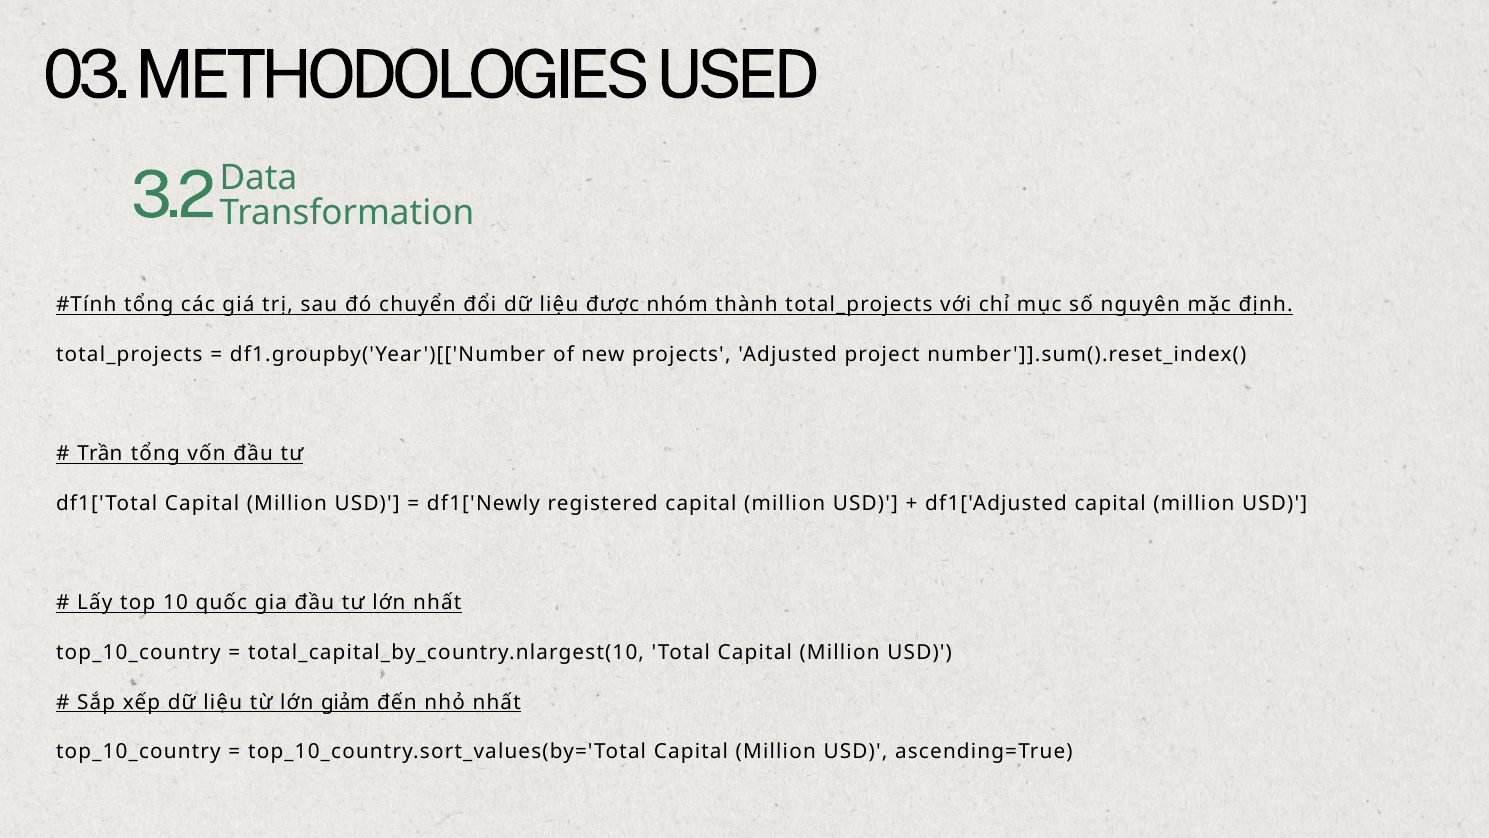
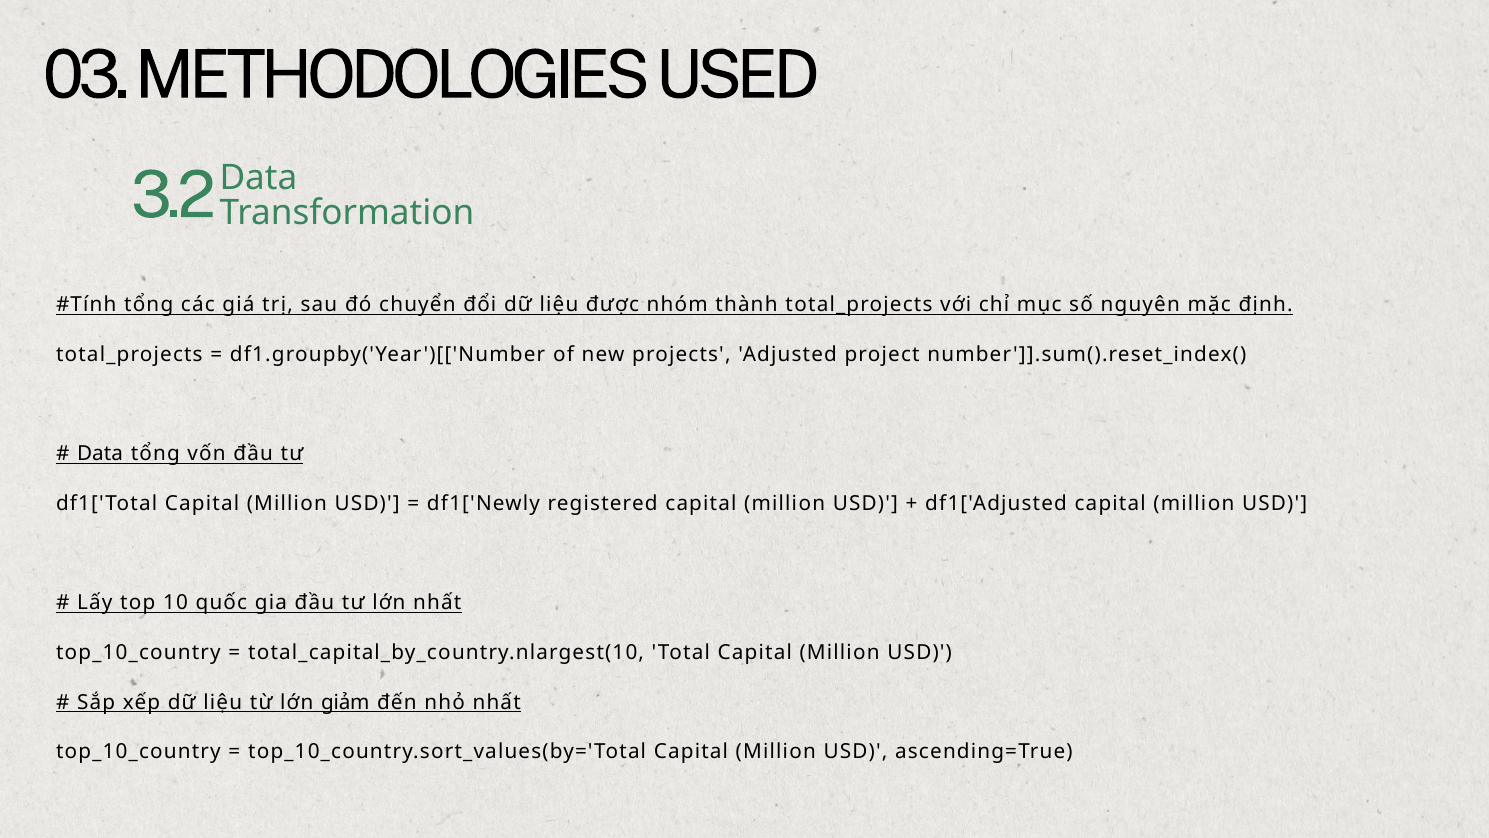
Trần: Trần -> Data
